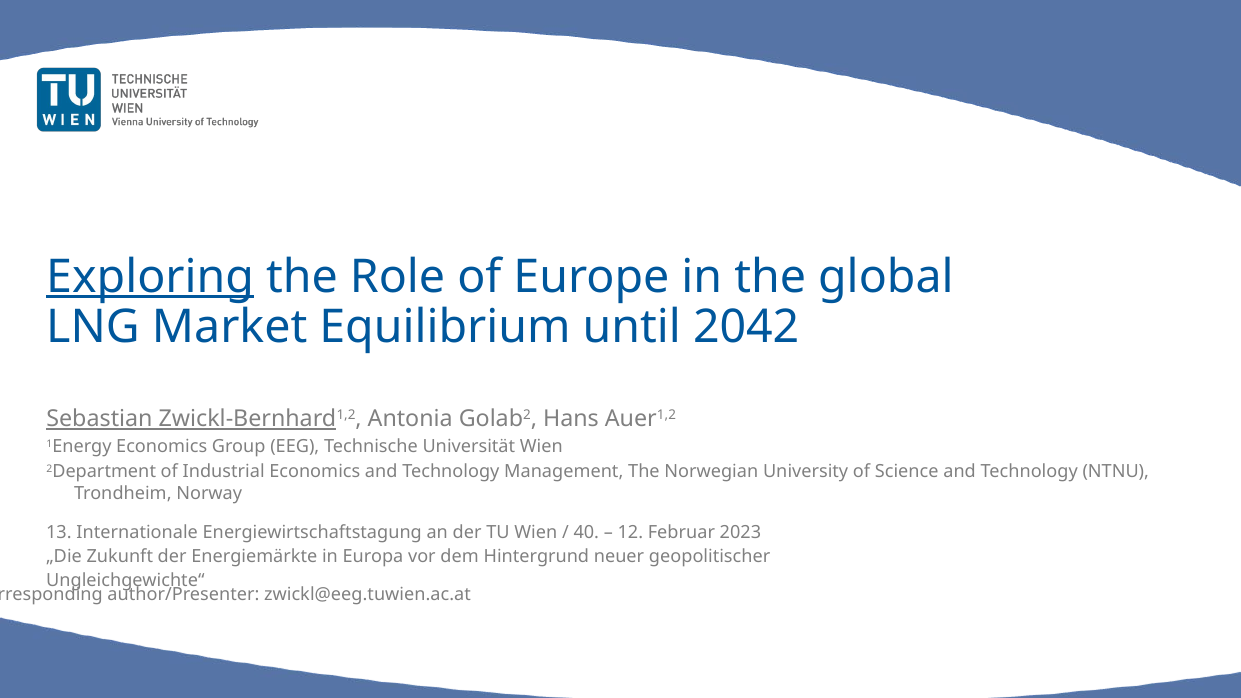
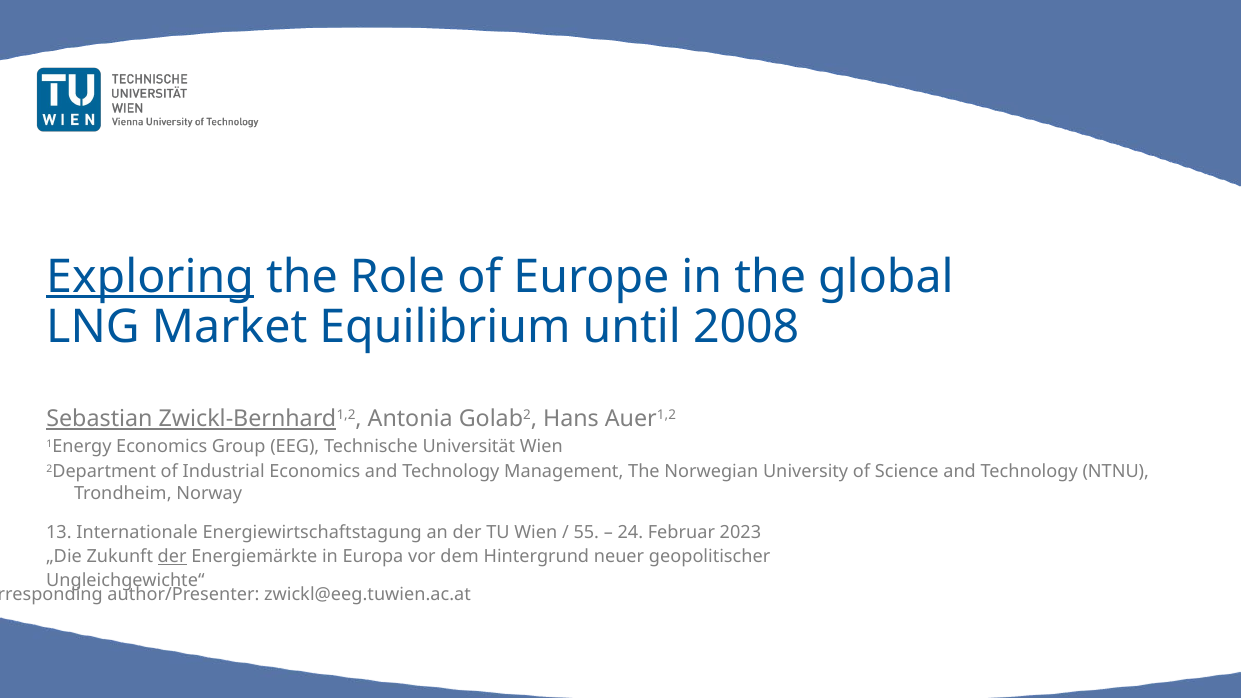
2042: 2042 -> 2008
40: 40 -> 55
12: 12 -> 24
der at (172, 557) underline: none -> present
